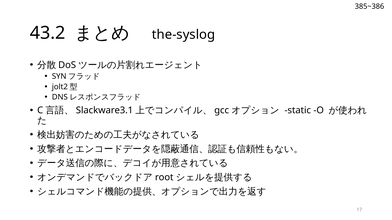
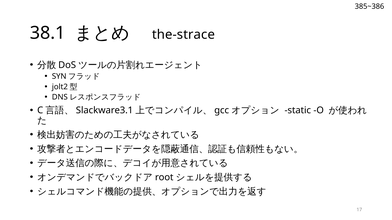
43.2: 43.2 -> 38.1
the-syslog: the-syslog -> the-strace
